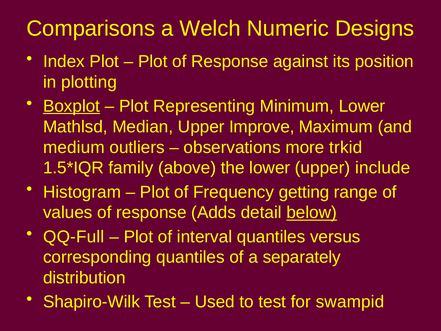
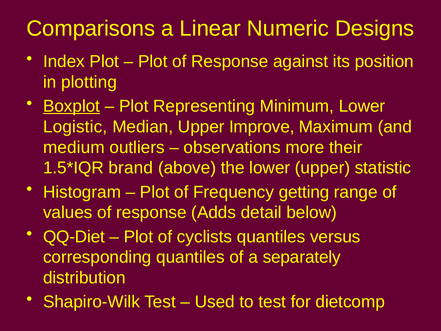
Welch: Welch -> Linear
Mathlsd: Mathlsd -> Logistic
trkid: trkid -> their
family: family -> brand
include: include -> statistic
below underline: present -> none
QQ-Full: QQ-Full -> QQ-Diet
interval: interval -> cyclists
swampid: swampid -> dietcomp
